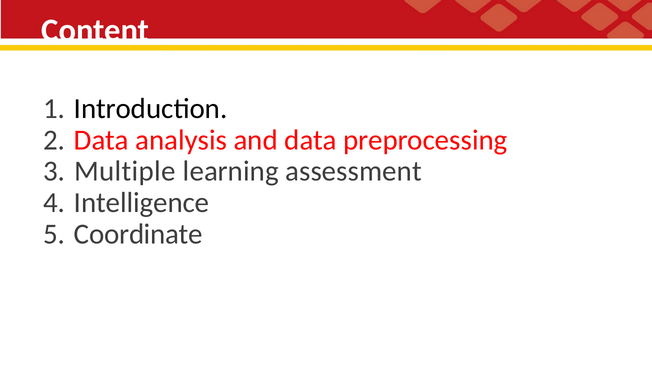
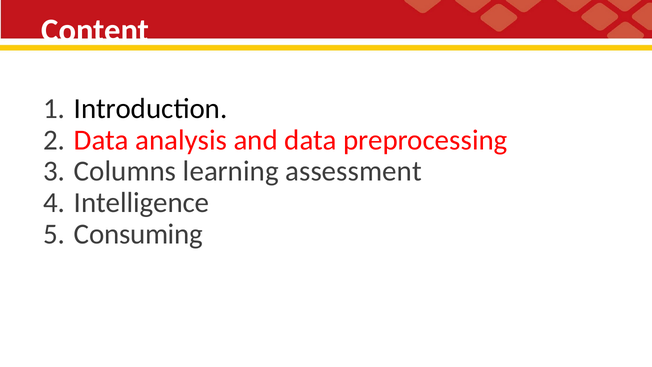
Multiple: Multiple -> Columns
Coordinate: Coordinate -> Consuming
